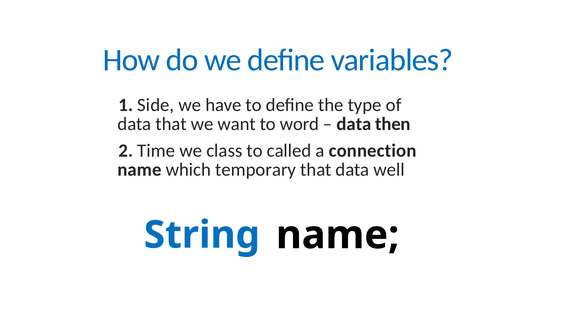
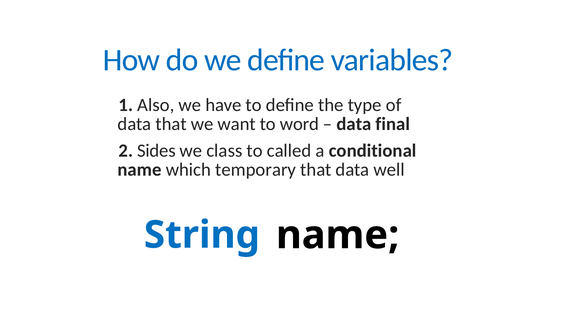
Side: Side -> Also
then: then -> final
Time: Time -> Sides
connection: connection -> conditional
